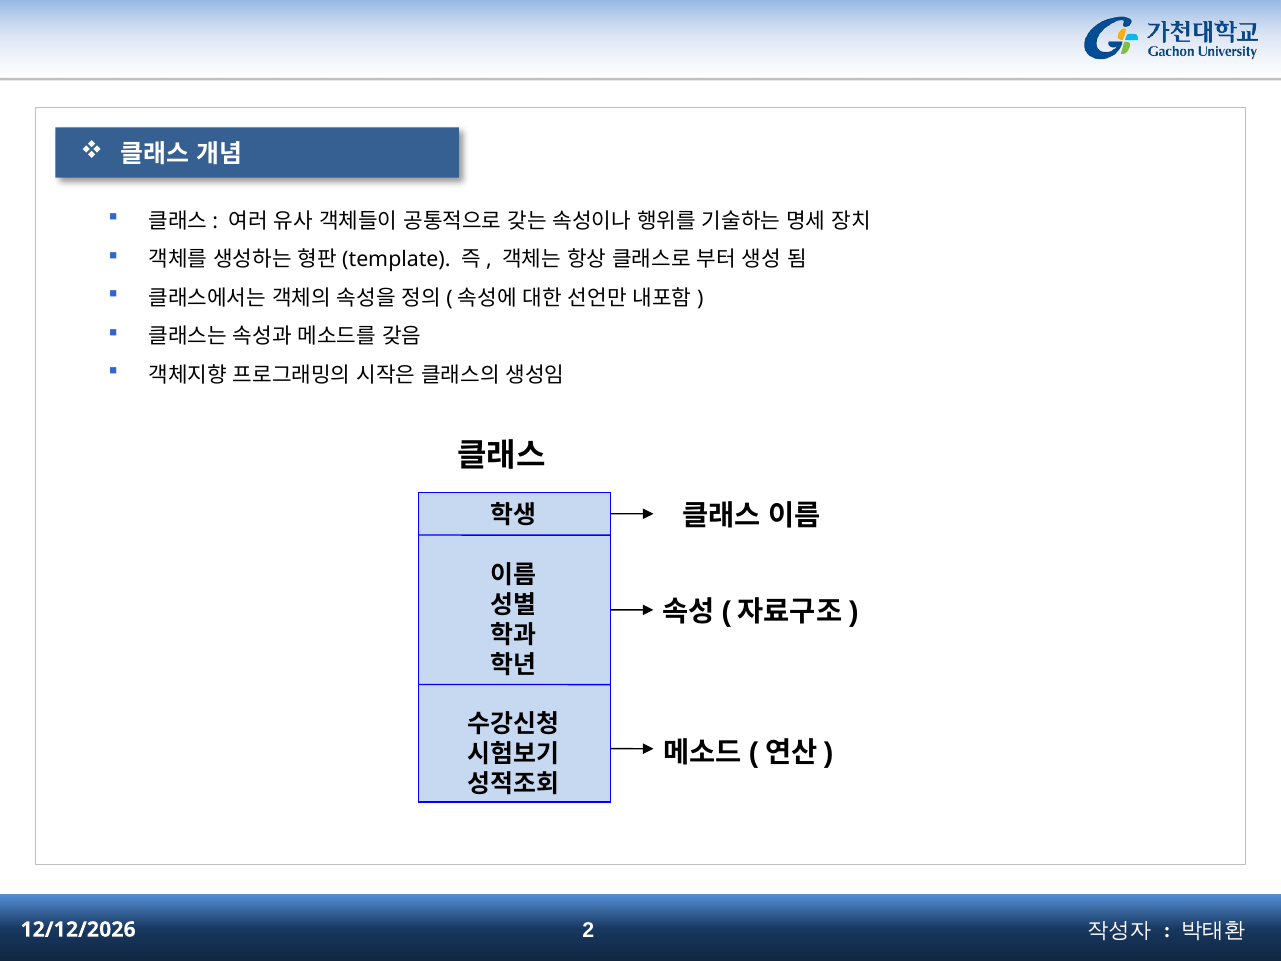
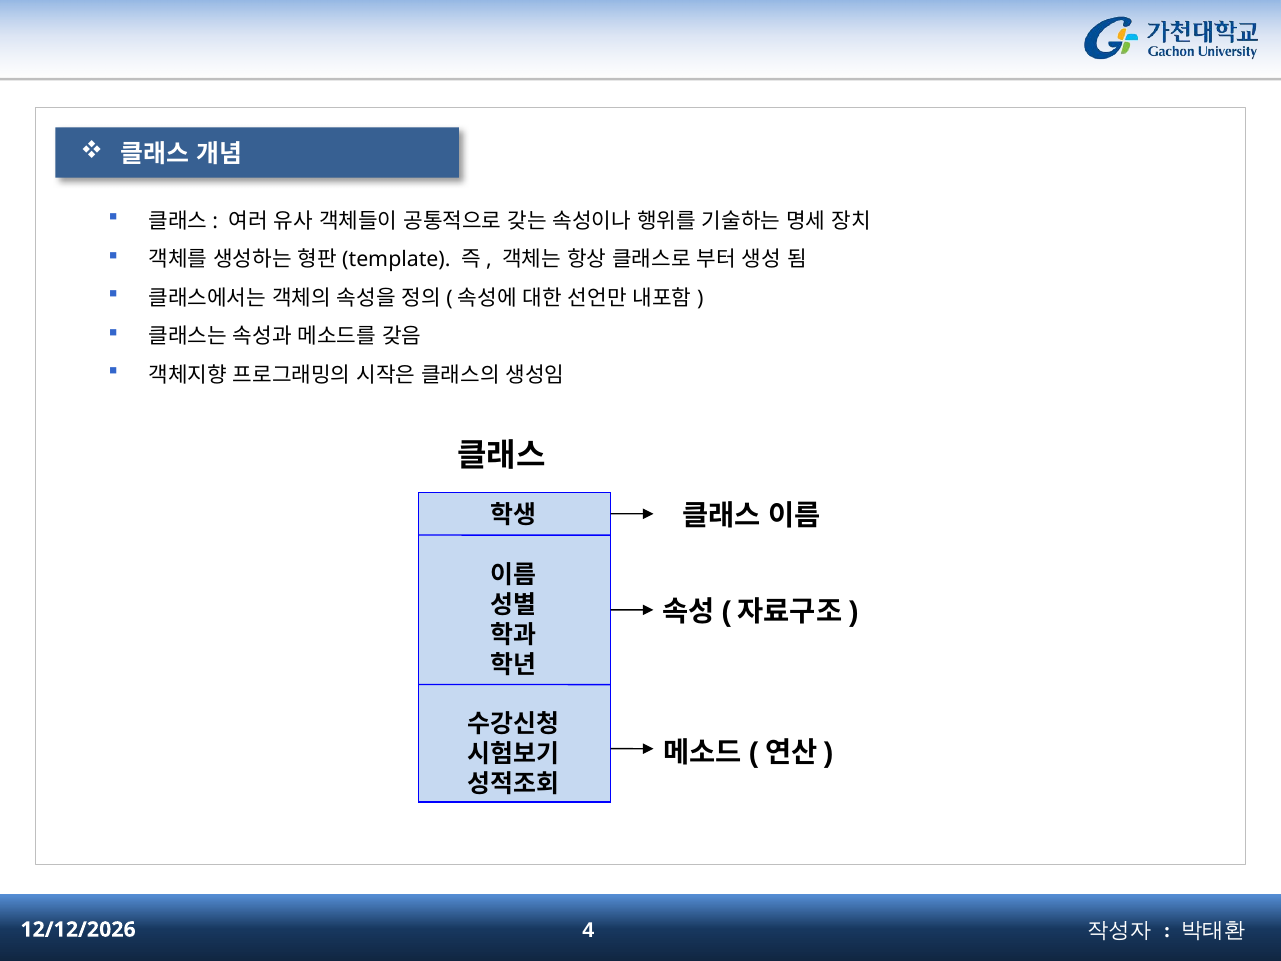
2: 2 -> 4
